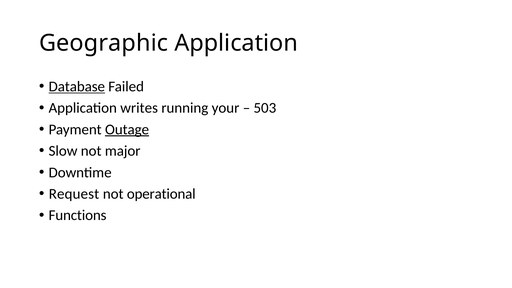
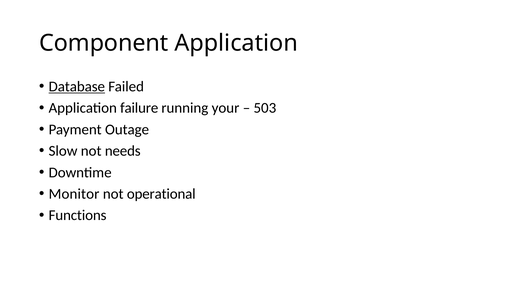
Geographic: Geographic -> Component
writes: writes -> failure
Outage underline: present -> none
major: major -> needs
Request: Request -> Monitor
